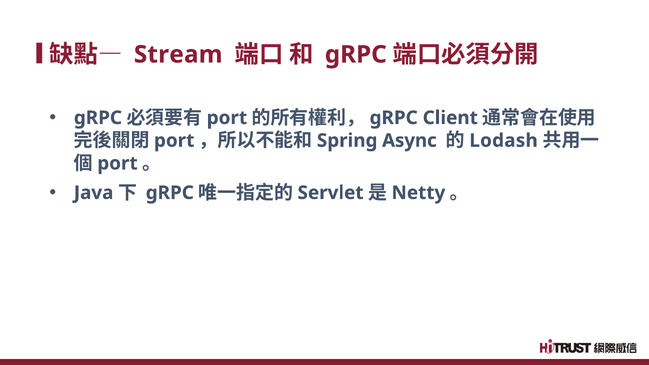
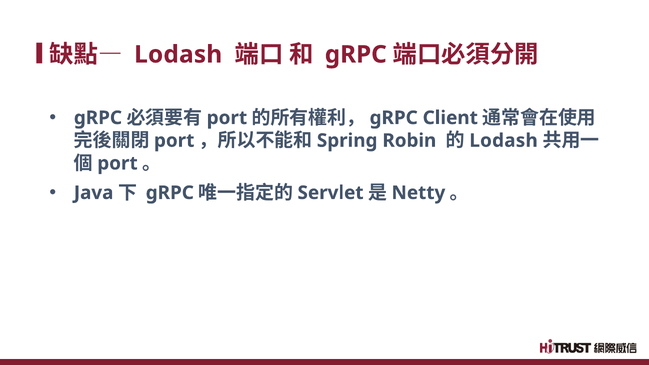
Stream at (178, 55): Stream -> Lodash
Async: Async -> Robin
